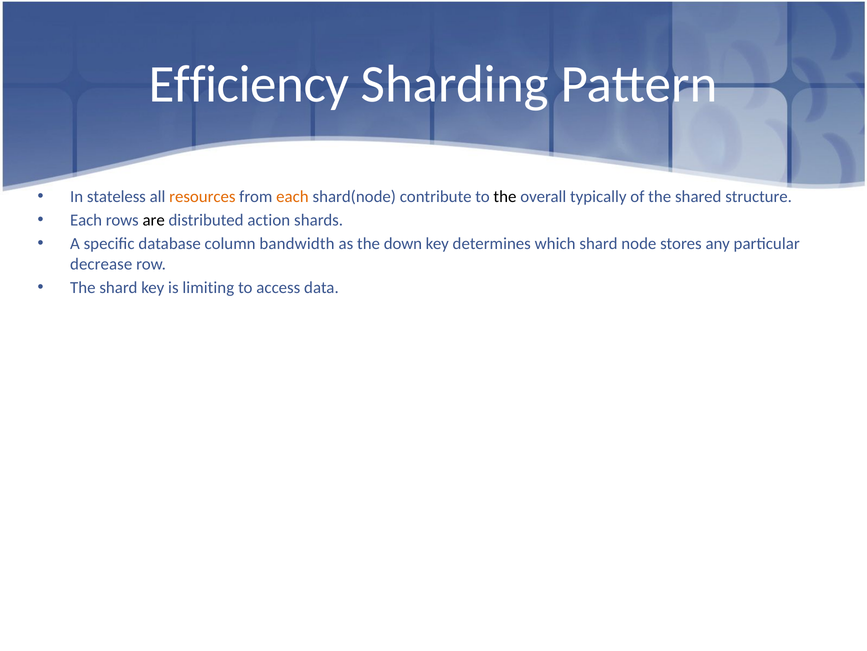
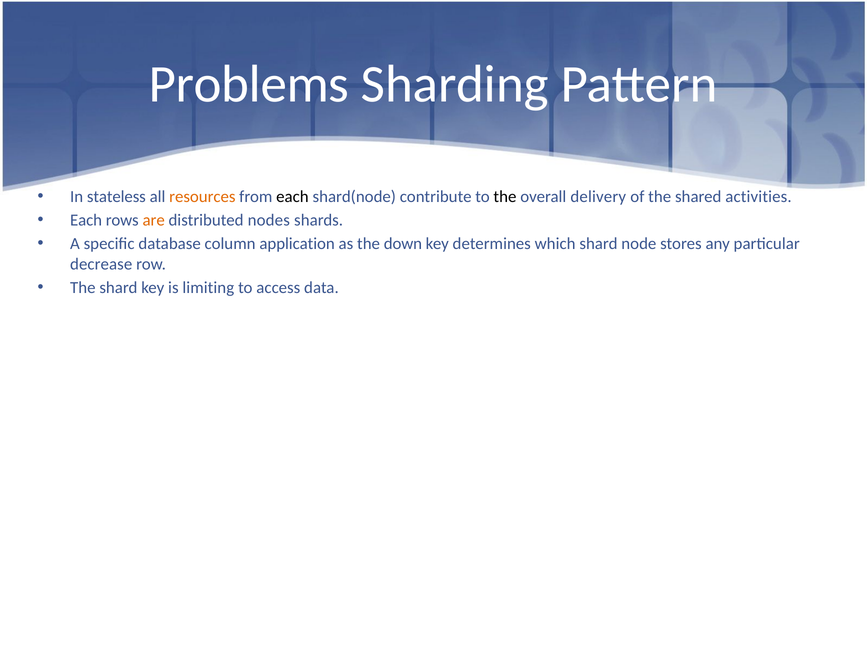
Efficiency: Efficiency -> Problems
each at (292, 196) colour: orange -> black
typically: typically -> delivery
structure: structure -> activities
are colour: black -> orange
action: action -> nodes
bandwidth: bandwidth -> application
